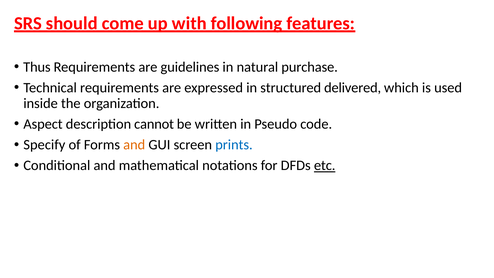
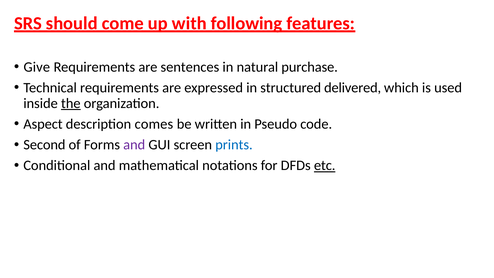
Thus: Thus -> Give
guidelines: guidelines -> sentences
the underline: none -> present
cannot: cannot -> comes
Specify: Specify -> Second
and at (134, 145) colour: orange -> purple
